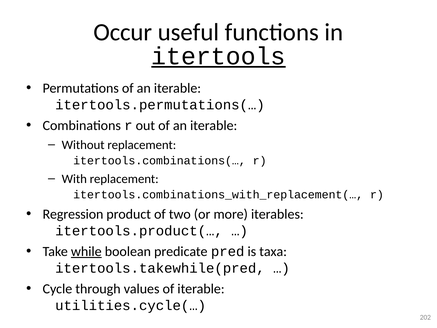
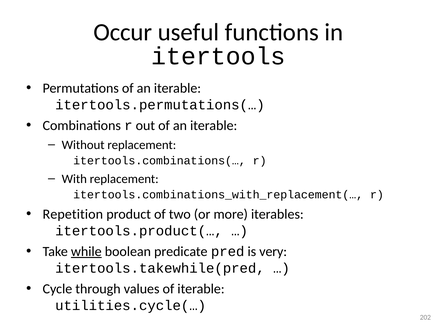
itertools underline: present -> none
Regression: Regression -> Repetition
taxa: taxa -> very
